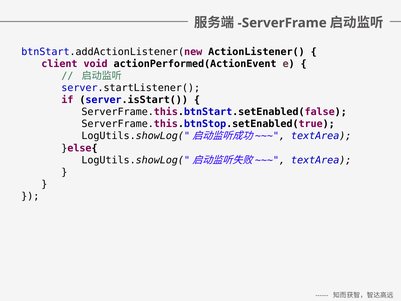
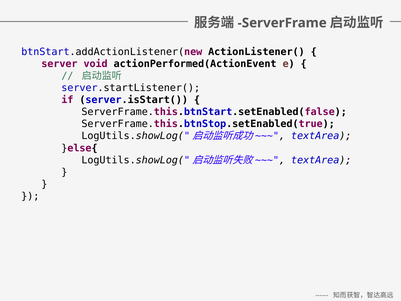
client: client -> server
